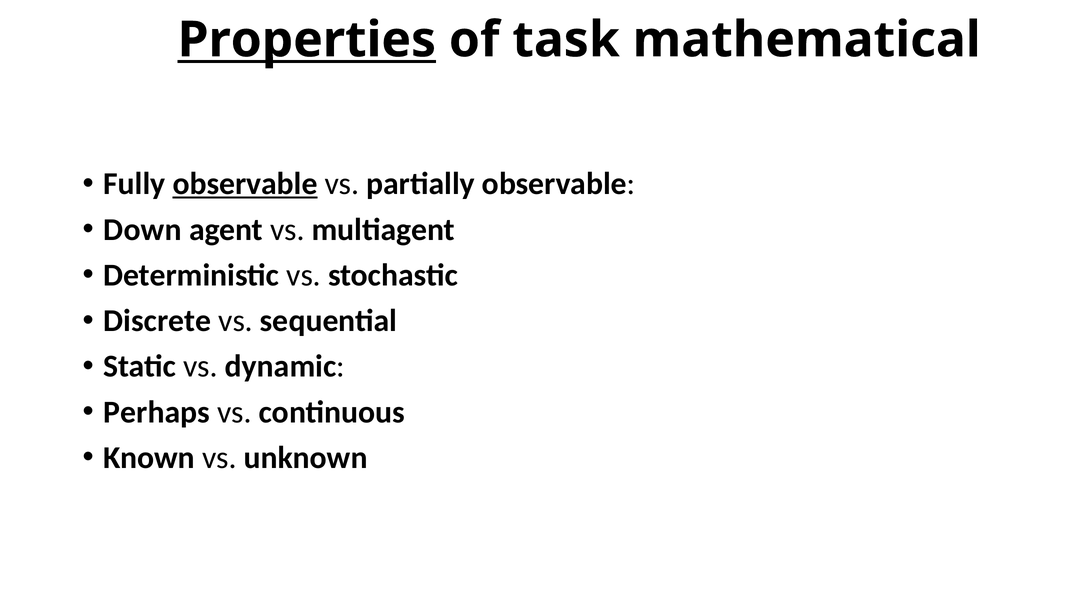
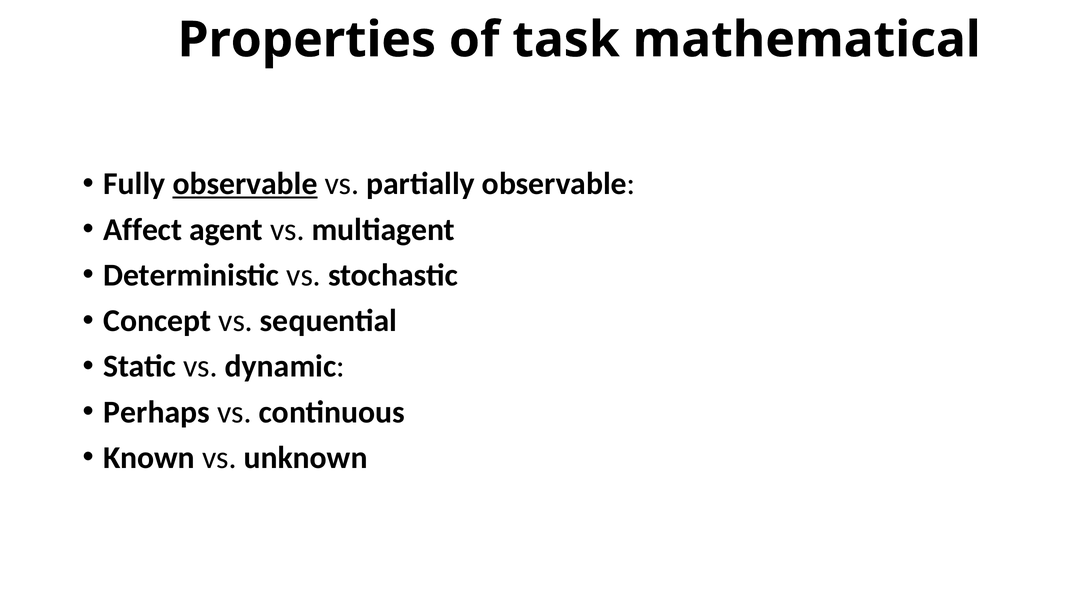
Properties underline: present -> none
Down: Down -> Affect
Discrete: Discrete -> Concept
